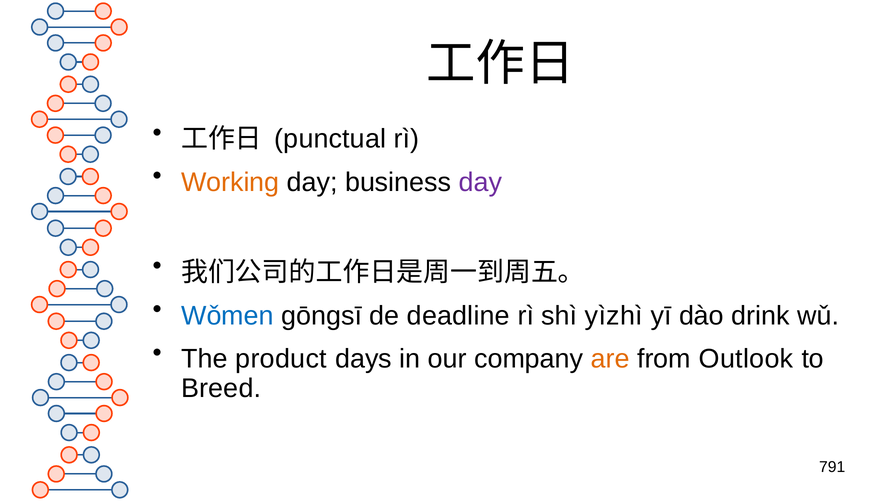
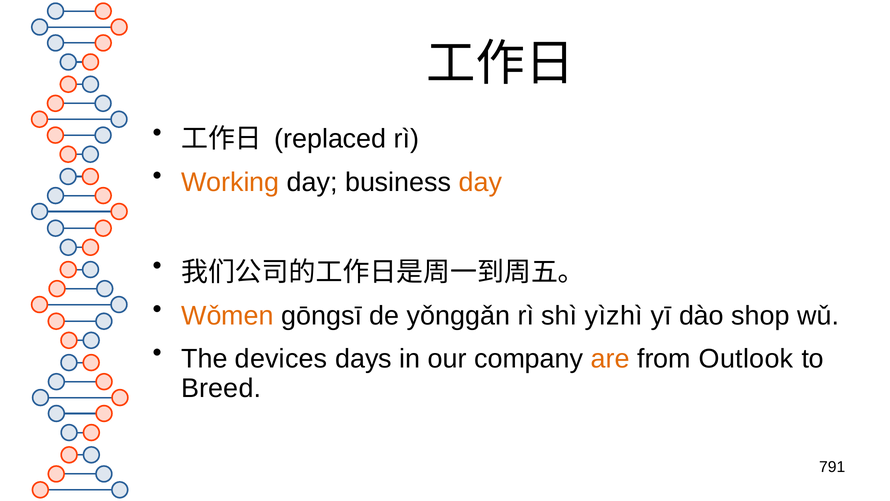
punctual: punctual -> replaced
day at (480, 182) colour: purple -> orange
Wǒmen colour: blue -> orange
deadline: deadline -> yǒnggǎn
drink: drink -> shop
product: product -> devices
